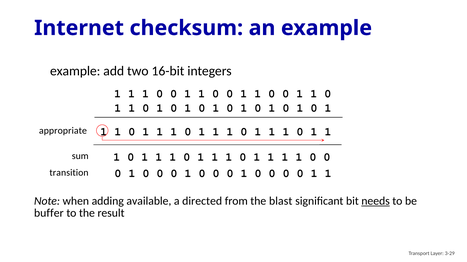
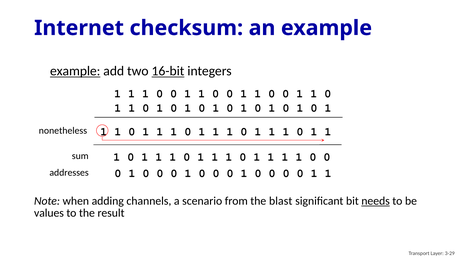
example at (75, 71) underline: none -> present
16-bit underline: none -> present
appropriate: appropriate -> nonetheless
transition: transition -> addresses
available: available -> channels
directed: directed -> scenario
buffer: buffer -> values
